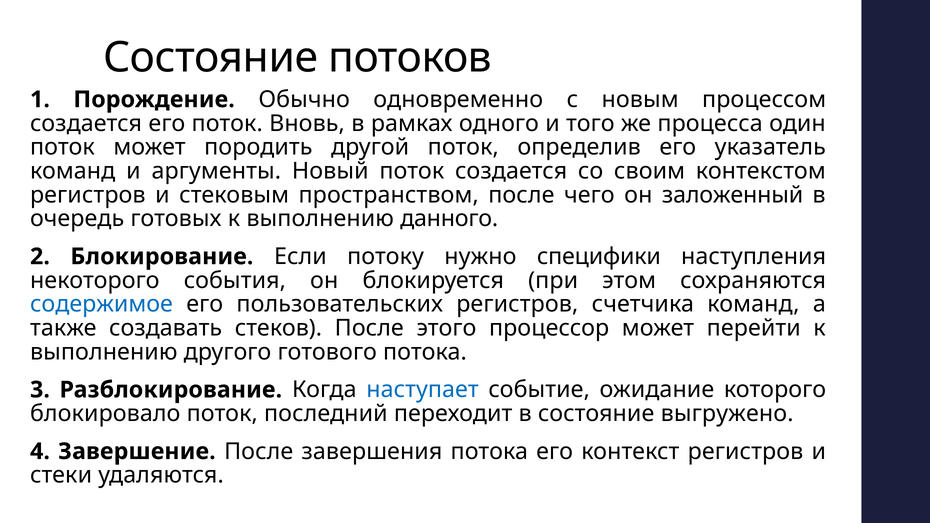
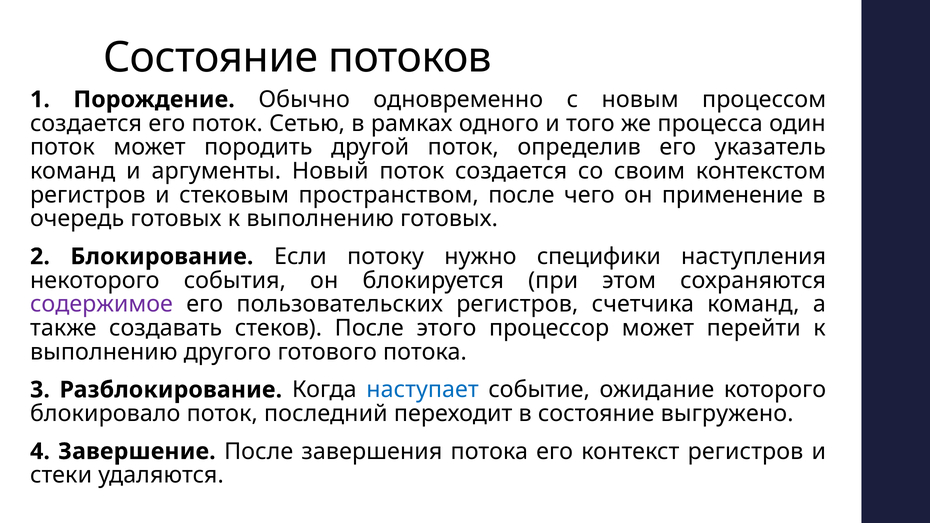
Вновь: Вновь -> Сетью
заложенный: заложенный -> применение
выполнению данного: данного -> готовых
содержимое colour: blue -> purple
